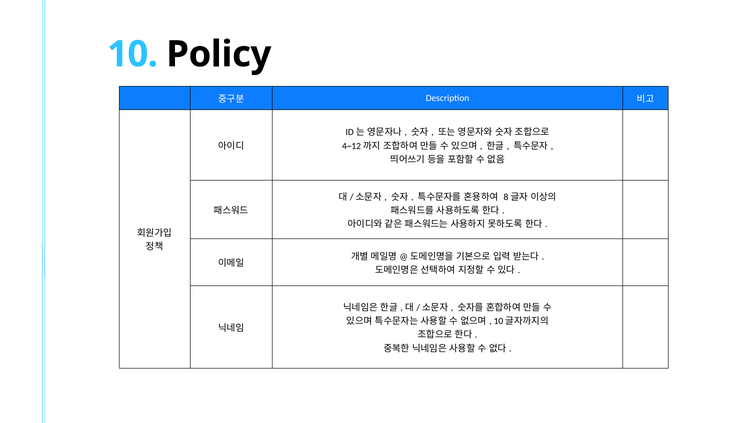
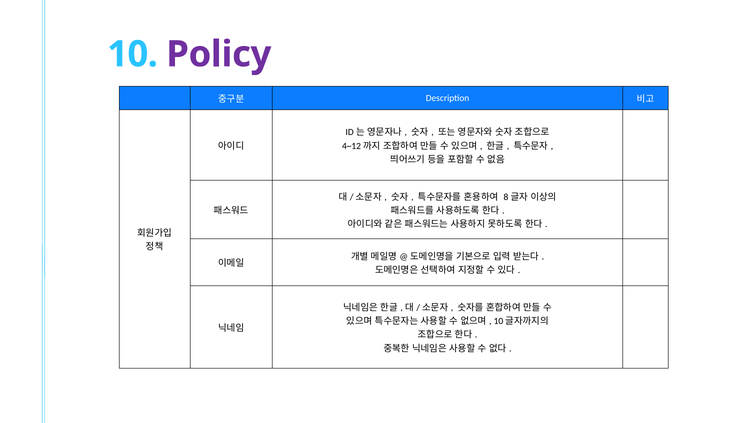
Policy colour: black -> purple
